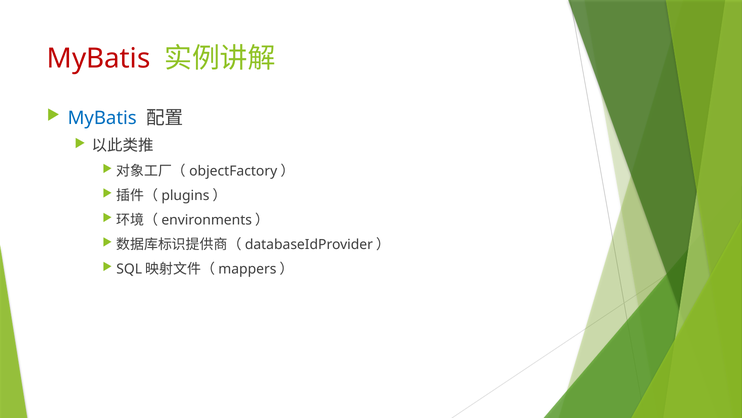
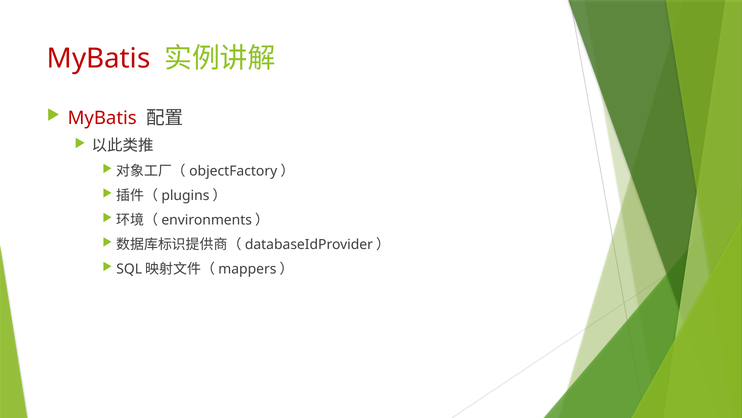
MyBatis at (102, 118) colour: blue -> red
